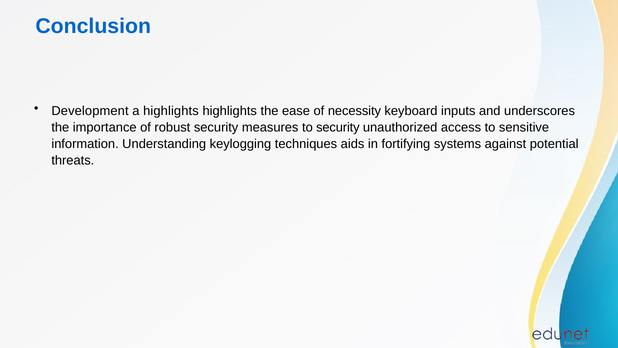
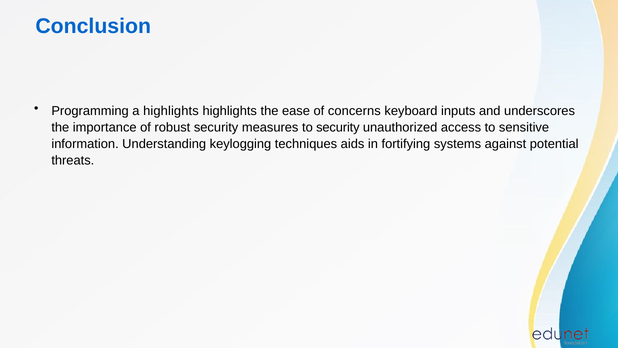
Development: Development -> Programming
necessity: necessity -> concerns
